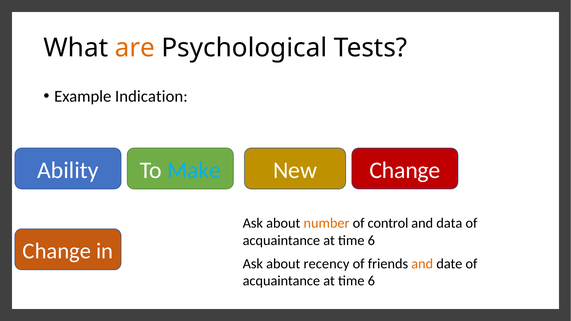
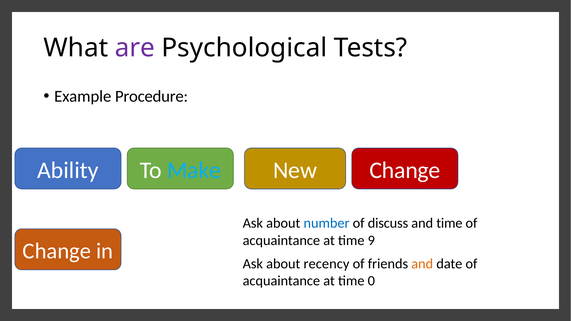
are colour: orange -> purple
Indication: Indication -> Procedure
number colour: orange -> blue
control: control -> discuss
and data: data -> time
6 at (371, 241): 6 -> 9
6 at (371, 281): 6 -> 0
